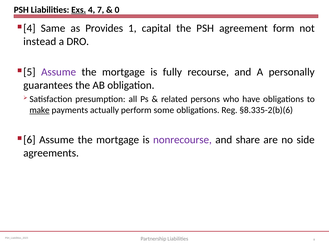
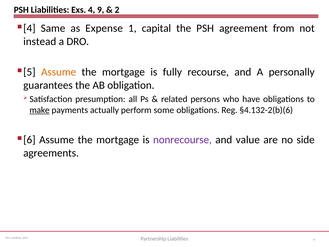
Exs underline: present -> none
7: 7 -> 9
0: 0 -> 2
Provides: Provides -> Expense
form: form -> from
Assume at (59, 72) colour: purple -> orange
§8.335-2(b)(6: §8.335-2(b)(6 -> §4.132-2(b)(6
share: share -> value
